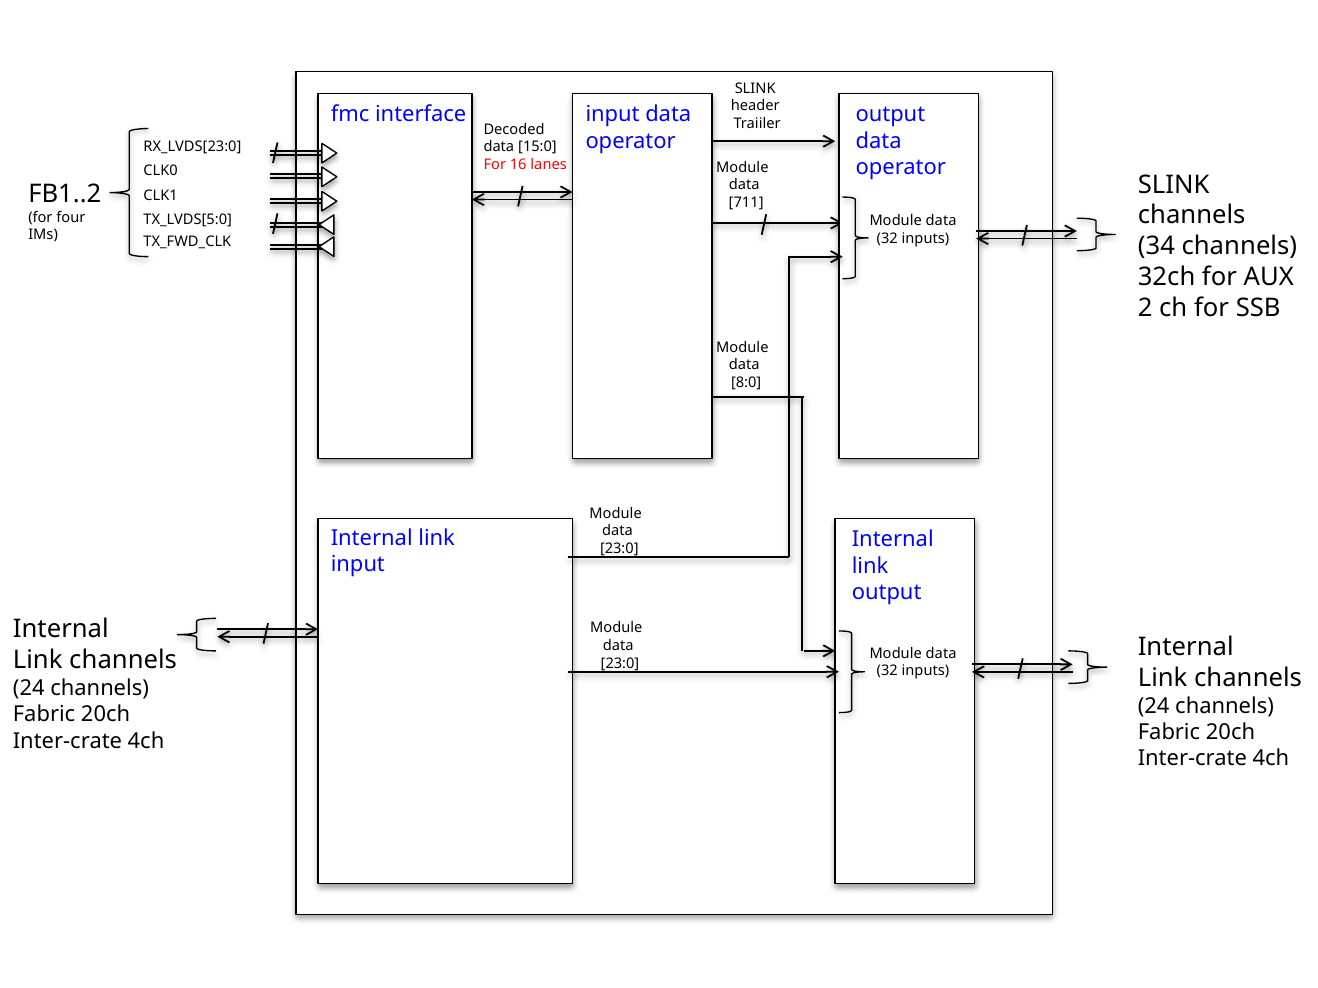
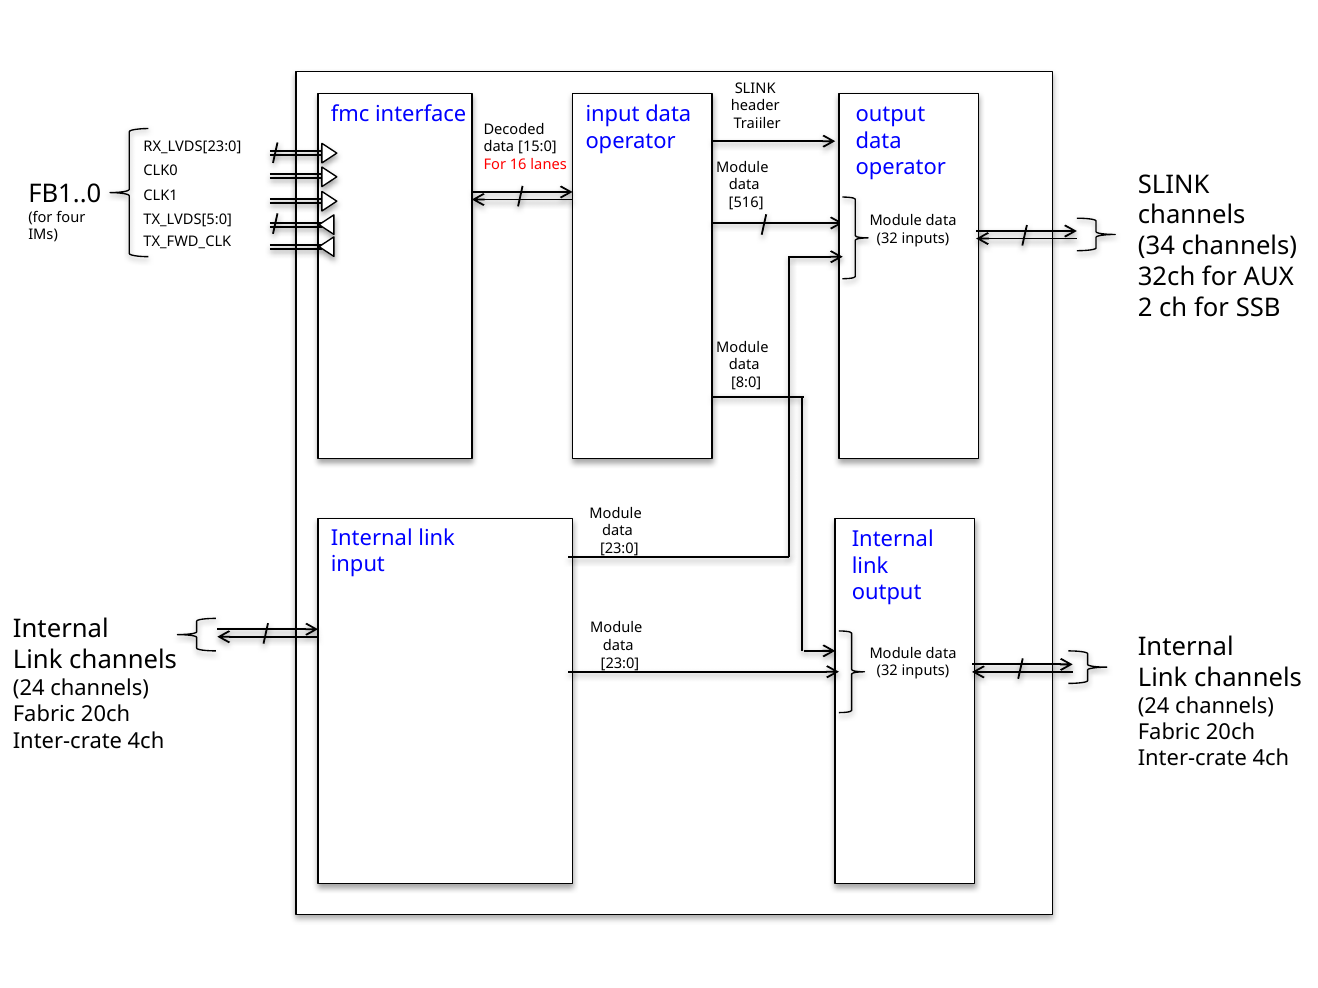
FB1..2: FB1..2 -> FB1..0
711: 711 -> 516
